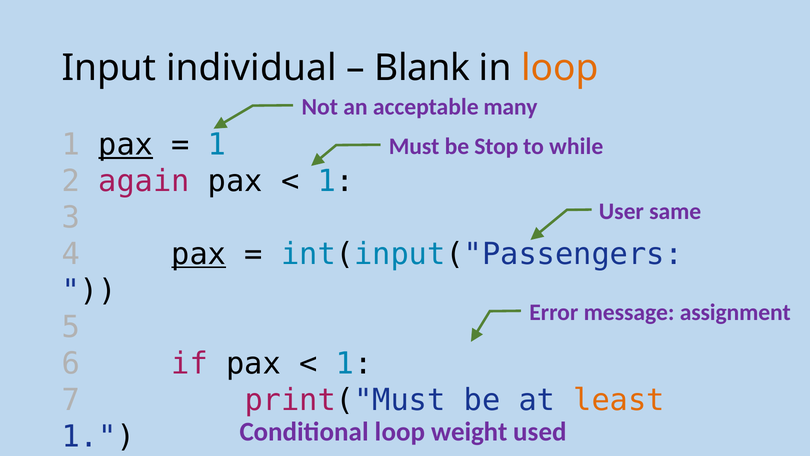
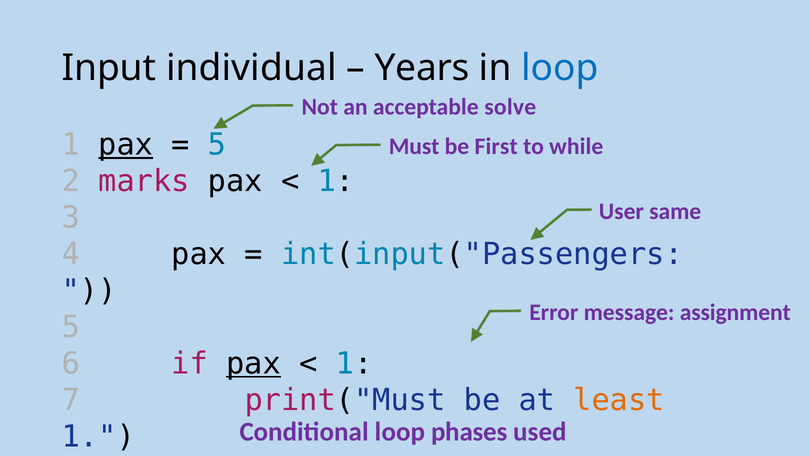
Blank: Blank -> Years
loop at (560, 68) colour: orange -> blue
many: many -> solve
1 at (217, 145): 1 -> 5
Stop: Stop -> First
again: again -> marks
pax at (199, 254) underline: present -> none
pax at (254, 363) underline: none -> present
weight: weight -> phases
